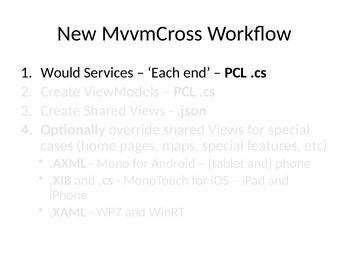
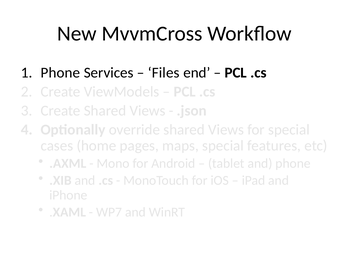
Would at (61, 73): Would -> Phone
Each: Each -> Files
